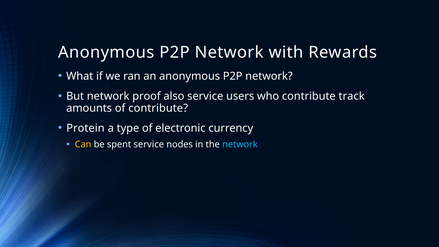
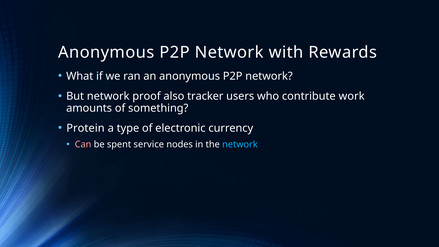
also service: service -> tracker
track: track -> work
of contribute: contribute -> something
Can colour: yellow -> pink
